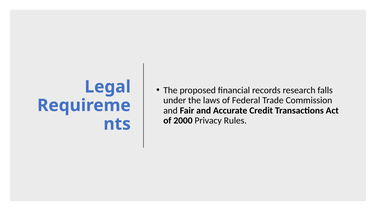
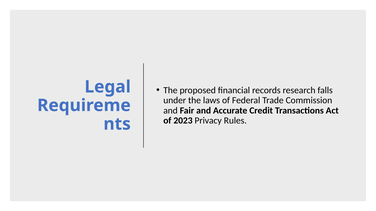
2000: 2000 -> 2023
